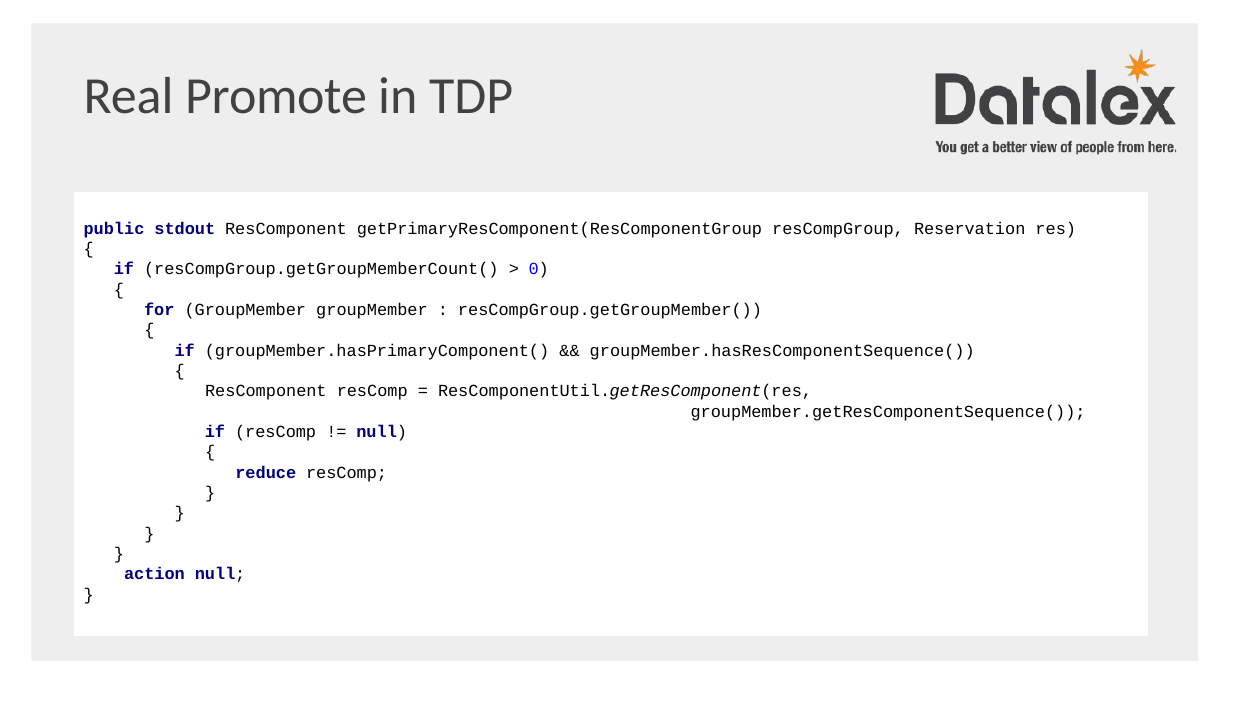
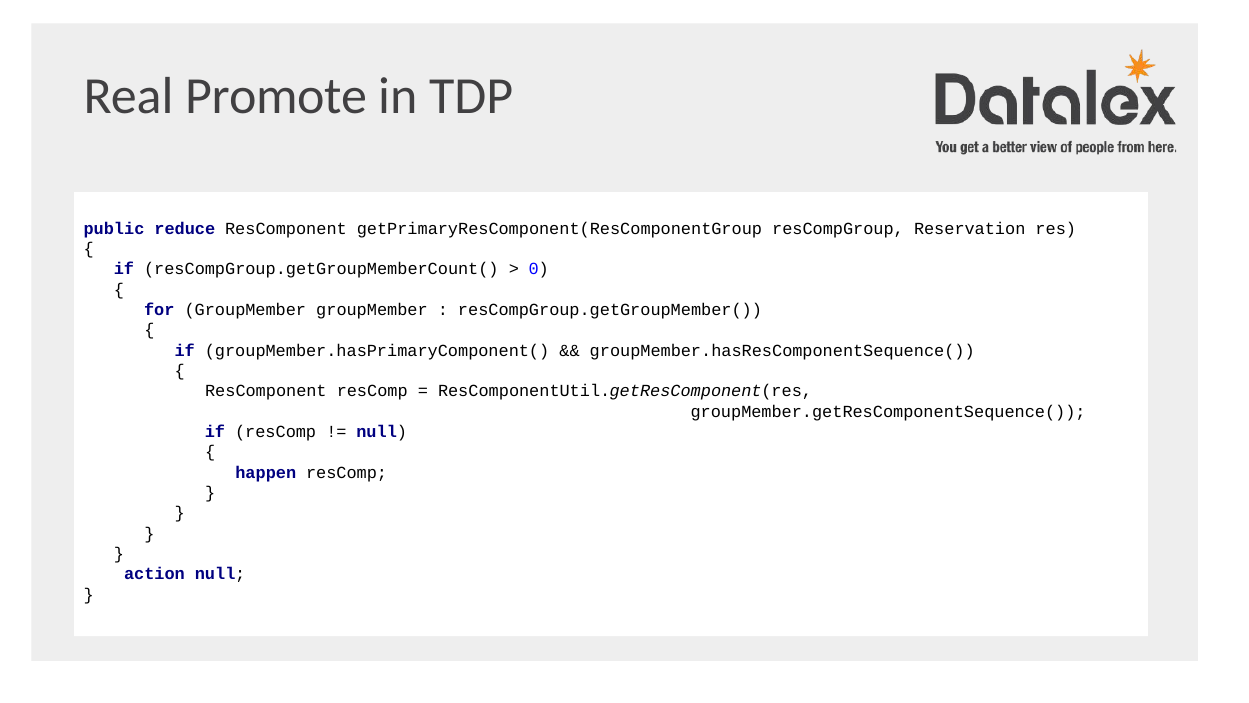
stdout: stdout -> reduce
reduce: reduce -> happen
